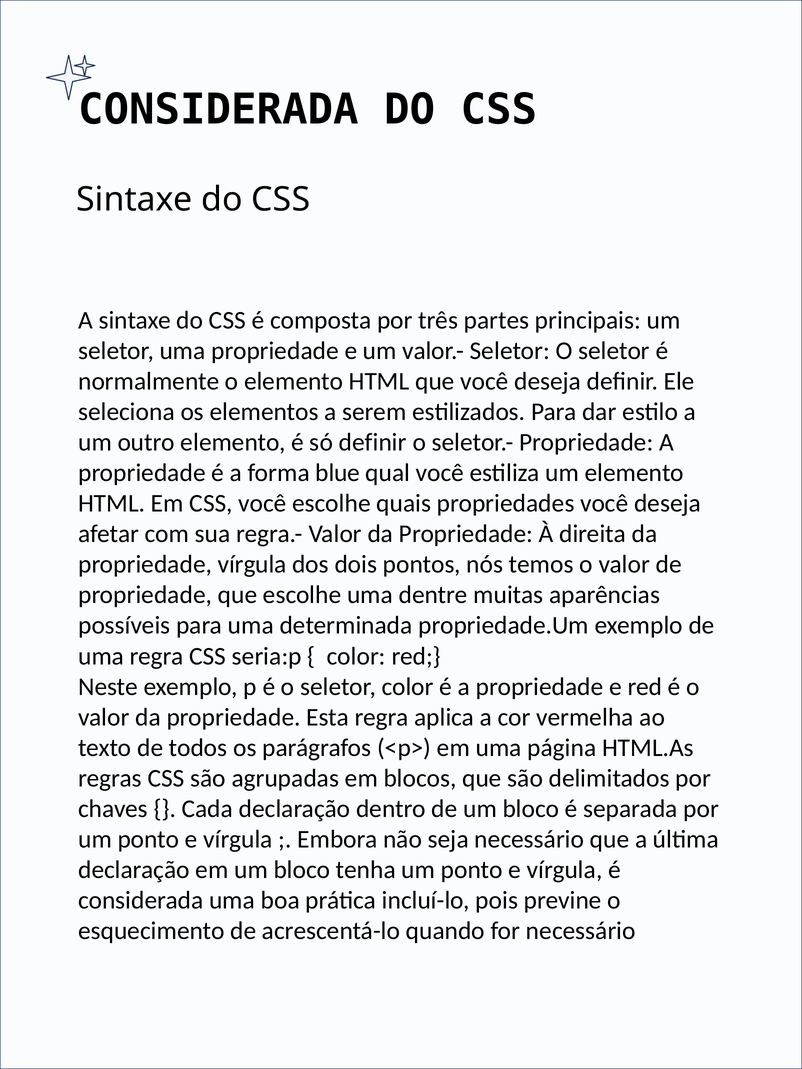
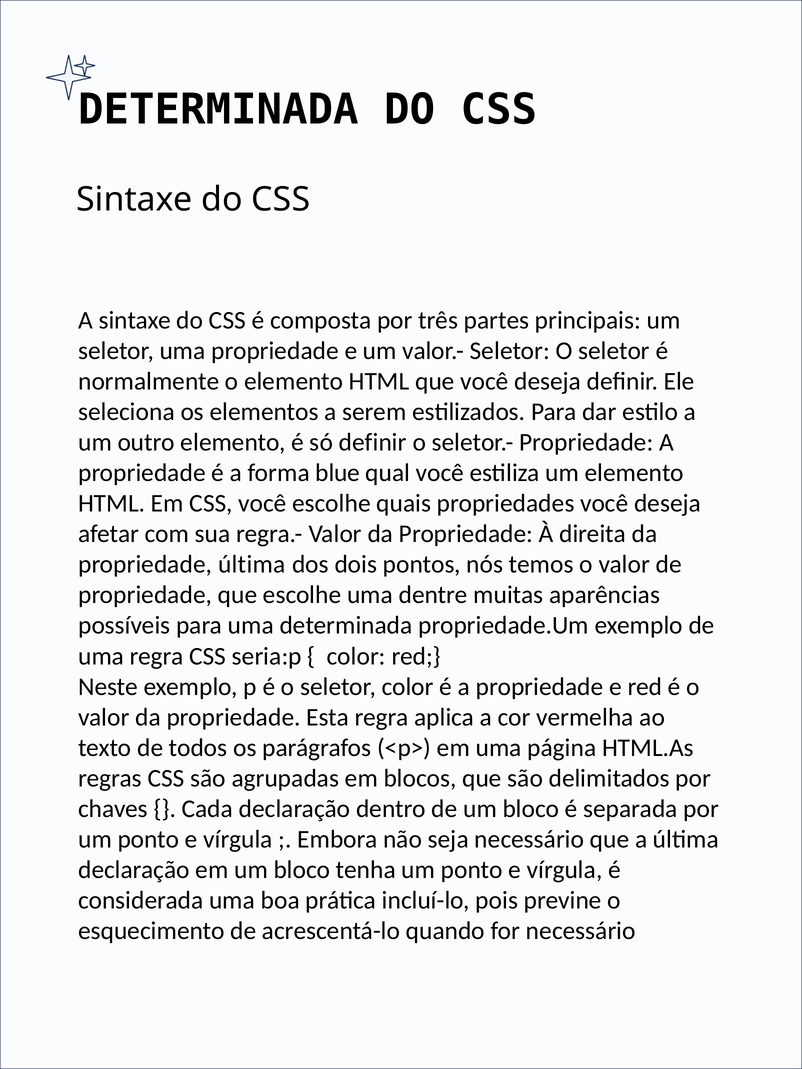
CONSIDERADA at (218, 110): CONSIDERADA -> DETERMINADA
propriedade vírgula: vírgula -> última
